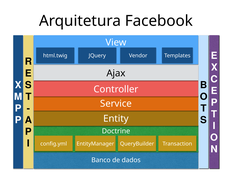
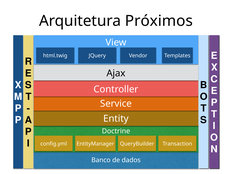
Facebook: Facebook -> Próximos
